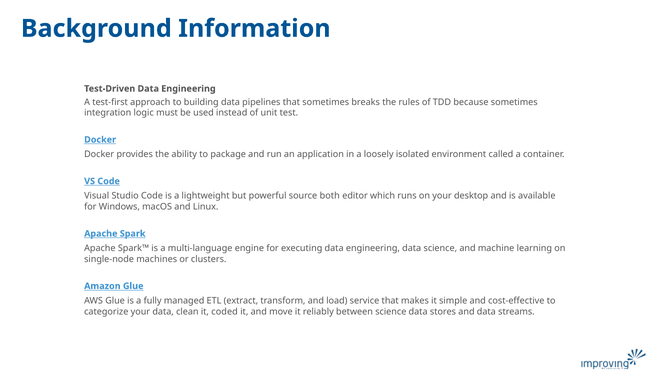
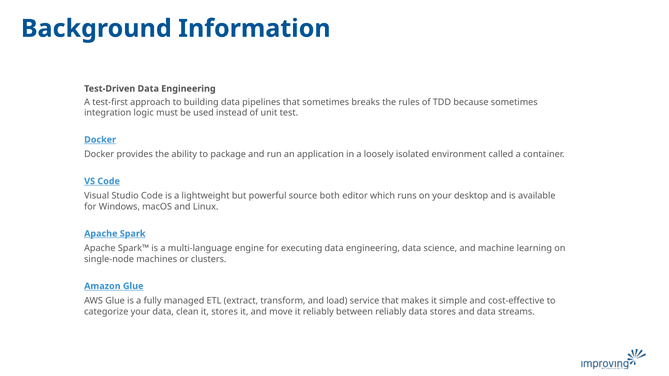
it coded: coded -> stores
between science: science -> reliably
